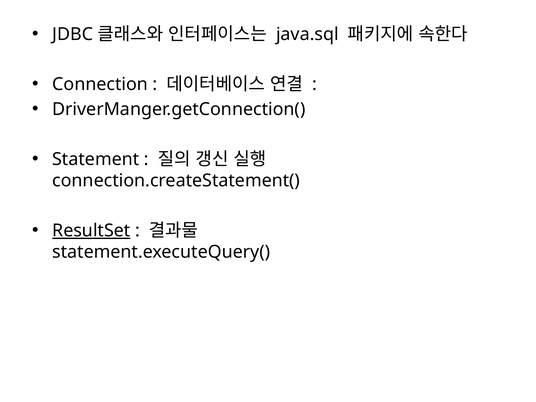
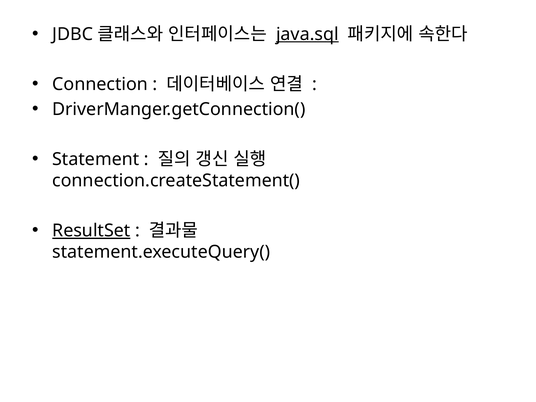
java.sql underline: none -> present
